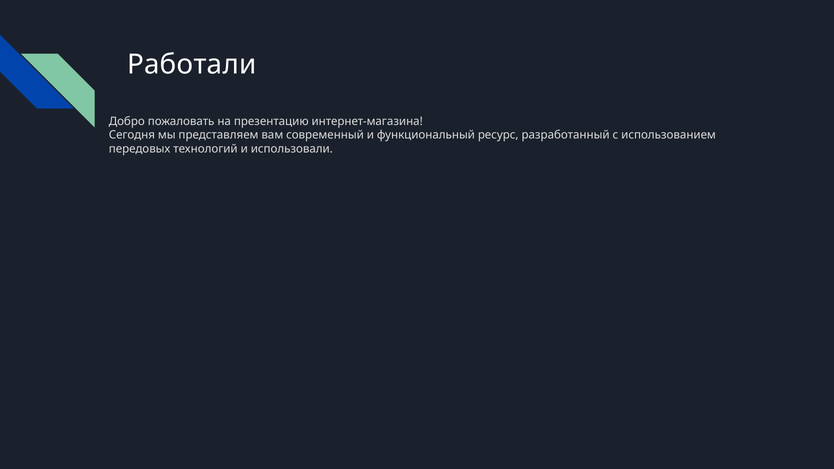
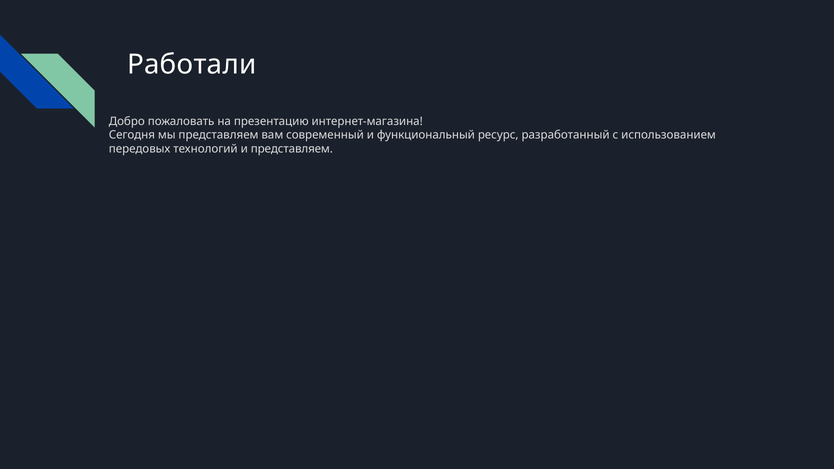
и использовали: использовали -> представляем
